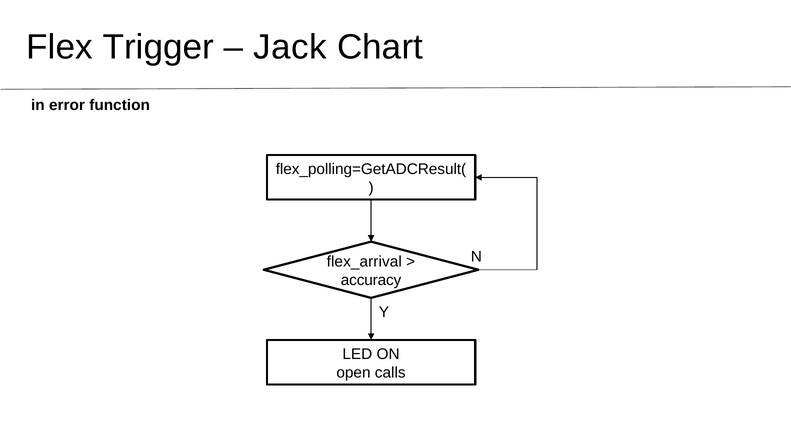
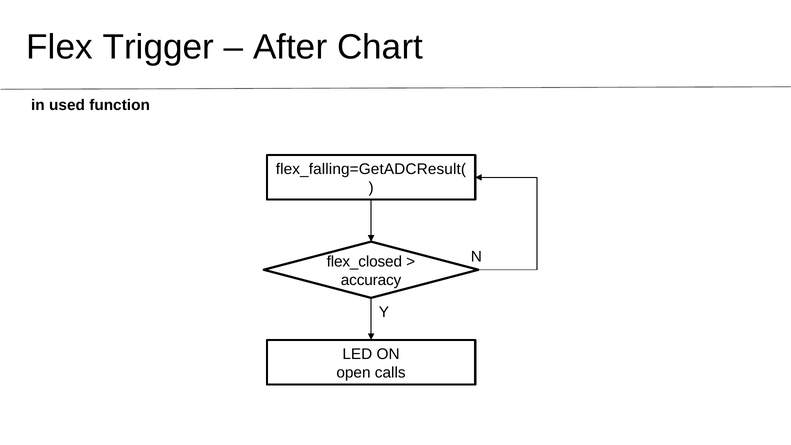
Jack: Jack -> After
error: error -> used
flex_polling=GetADCResult(: flex_polling=GetADCResult( -> flex_falling=GetADCResult(
flex_arrival: flex_arrival -> flex_closed
